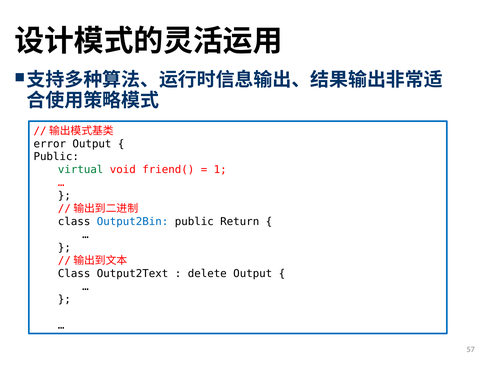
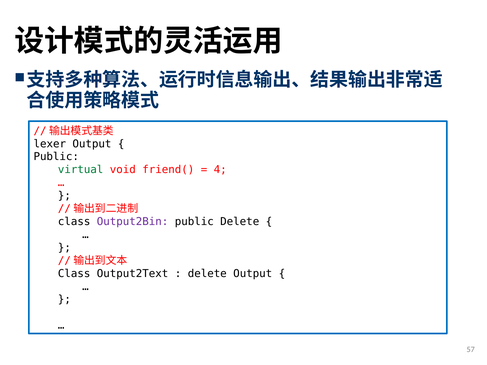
error: error -> lexer
1: 1 -> 4
Output2Bin colour: blue -> purple
public Return: Return -> Delete
